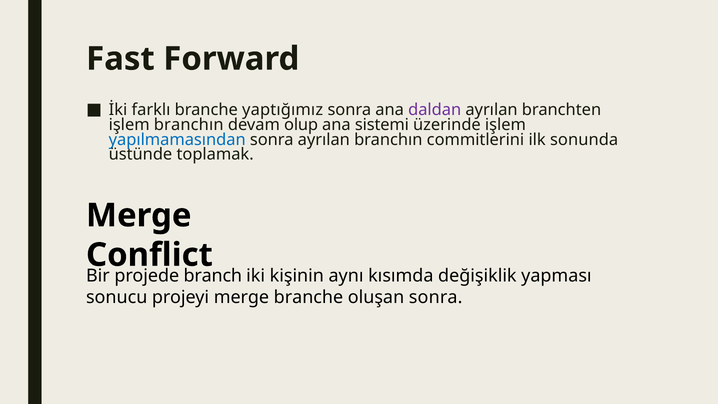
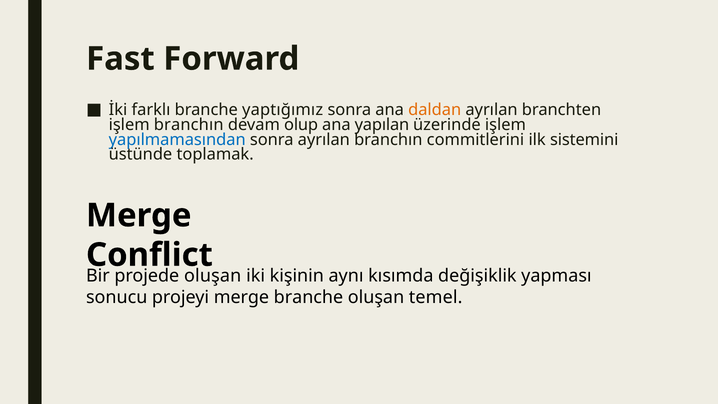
daldan colour: purple -> orange
sistemi: sistemi -> yapılan
sonunda: sonunda -> sistemini
branch at (213, 276): branch -> oluşan
oluşan sonra: sonra -> temel
